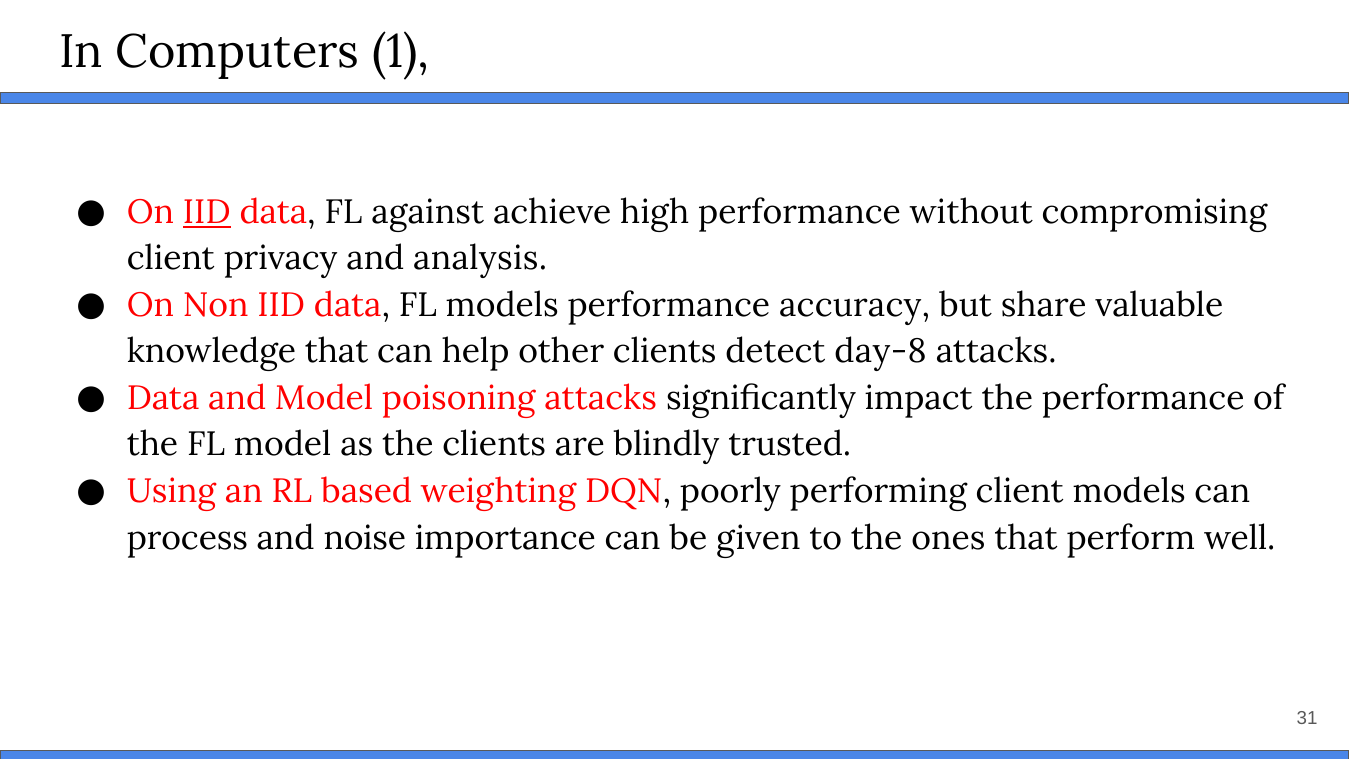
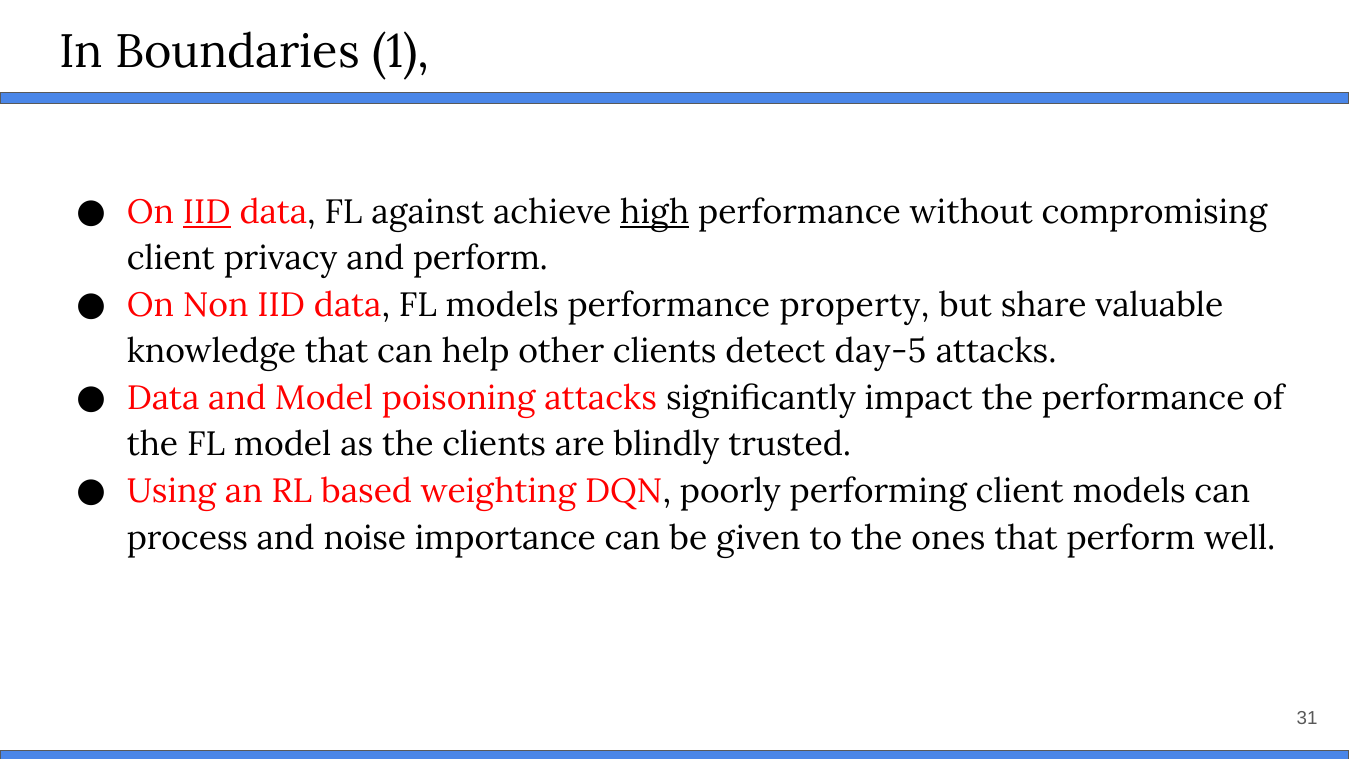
Computers: Computers -> Boundaries
high underline: none -> present
and analysis: analysis -> perform
accuracy: accuracy -> property
day-8: day-8 -> day-5
